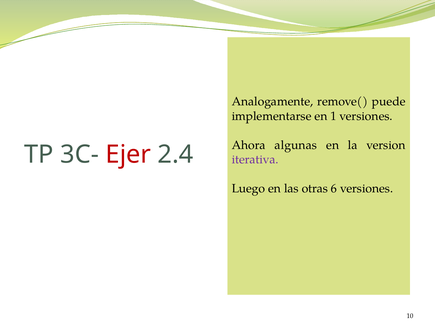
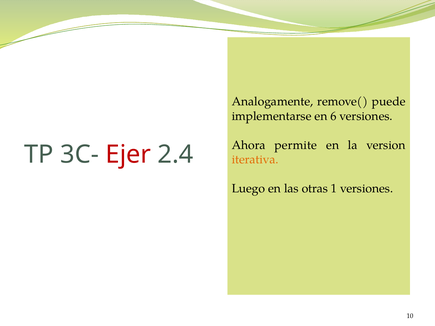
1: 1 -> 6
algunas: algunas -> permite
iterativa colour: purple -> orange
6: 6 -> 1
